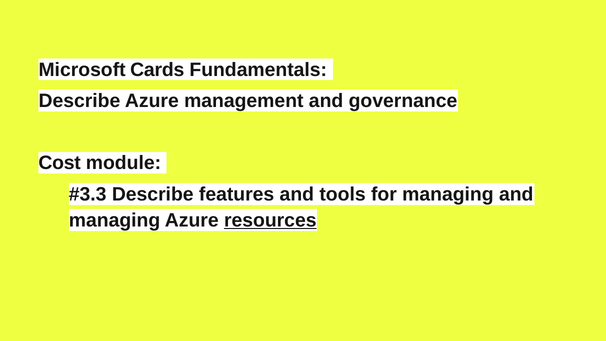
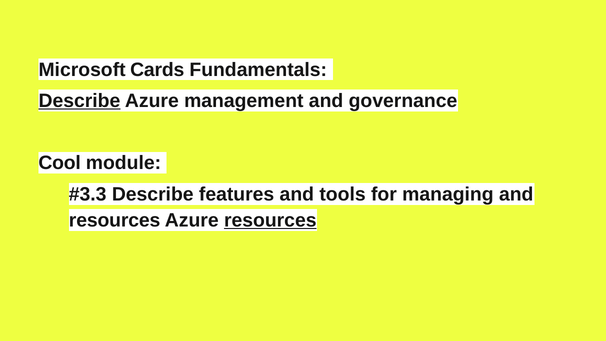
Describe at (79, 101) underline: none -> present
Cost: Cost -> Cool
managing at (115, 220): managing -> resources
